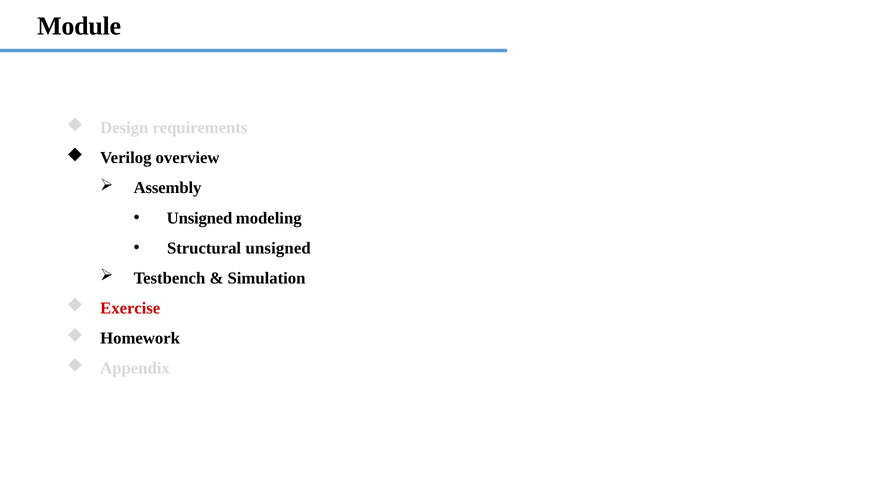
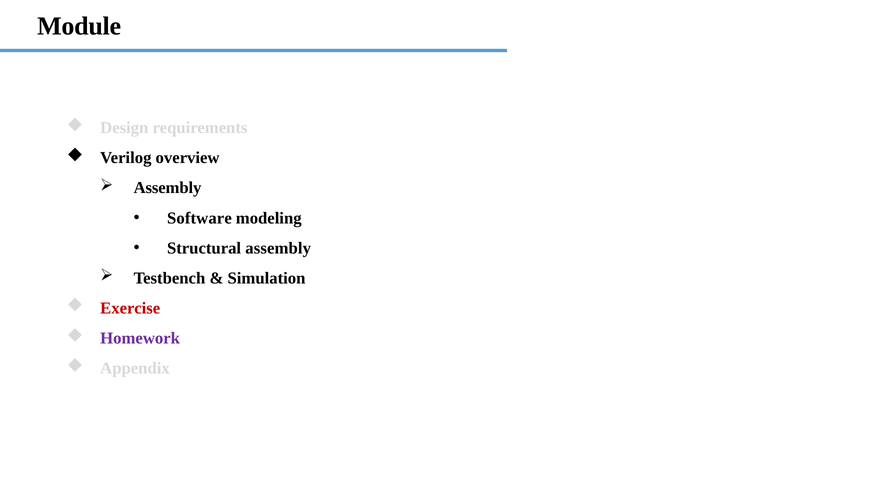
Unsigned at (200, 218): Unsigned -> Software
Structural unsigned: unsigned -> assembly
Homework colour: black -> purple
